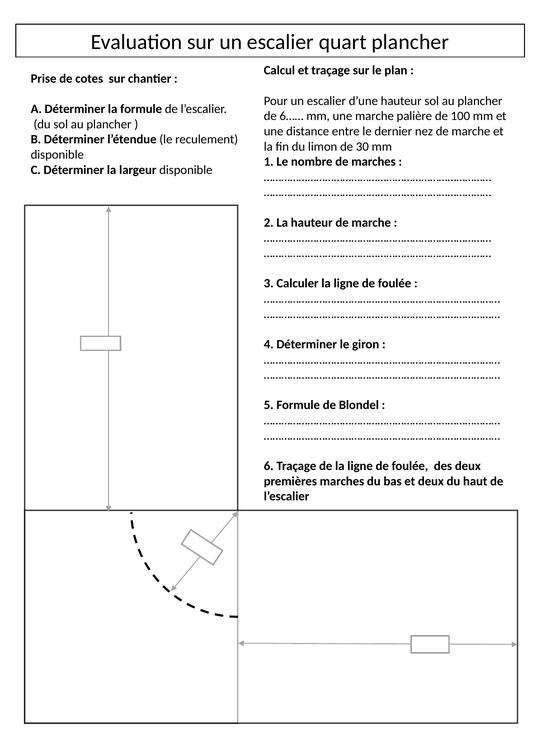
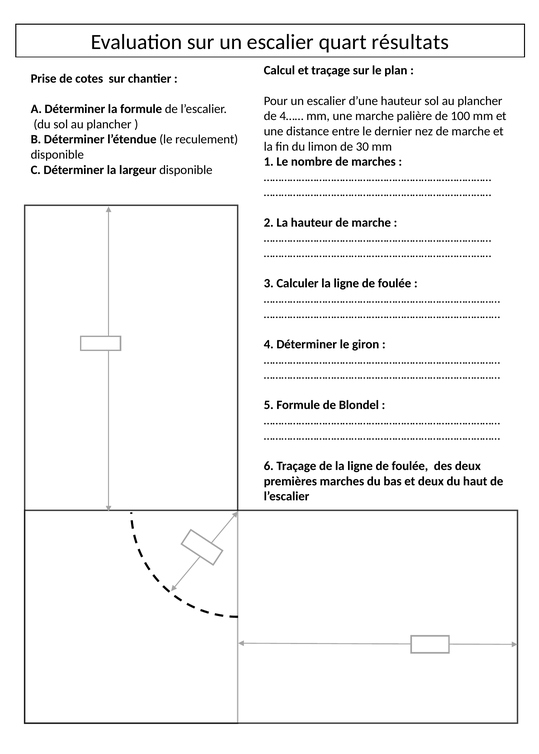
quart plancher: plancher -> résultats
6……: 6…… -> 4……
